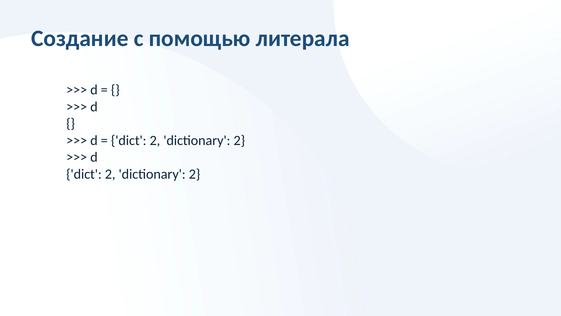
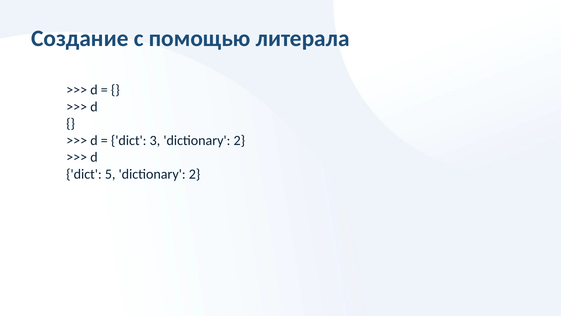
2 at (155, 140): 2 -> 3
2 at (110, 174): 2 -> 5
